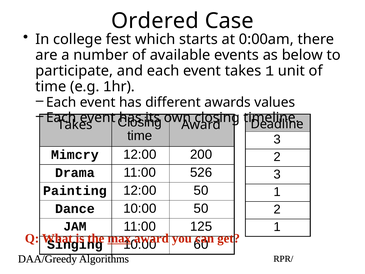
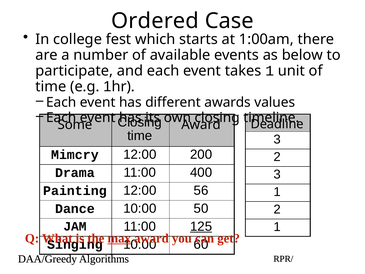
0:00am: 0:00am -> 1:00am
Takes at (75, 125): Takes -> Some
526: 526 -> 400
12:00 50: 50 -> 56
125 underline: none -> present
